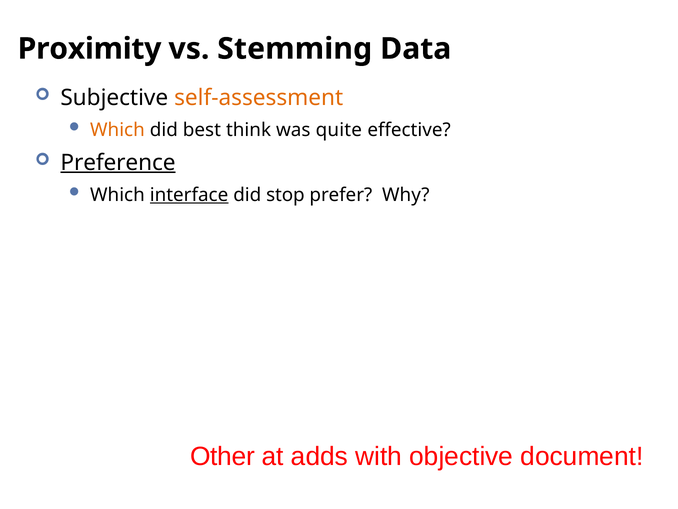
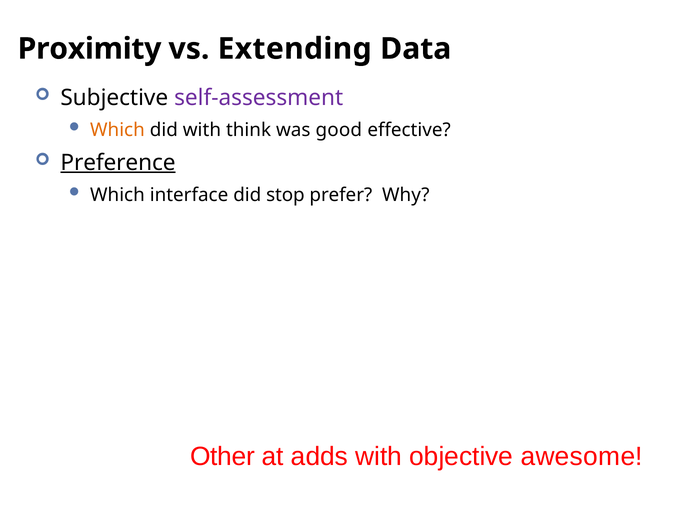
Stemming: Stemming -> Extending
self-assessment colour: orange -> purple
did best: best -> with
quite: quite -> good
interface underline: present -> none
document: document -> awesome
